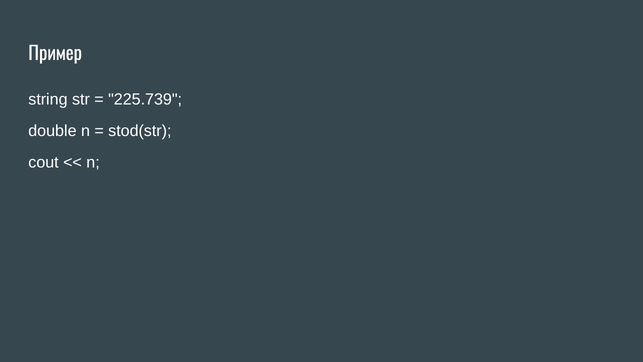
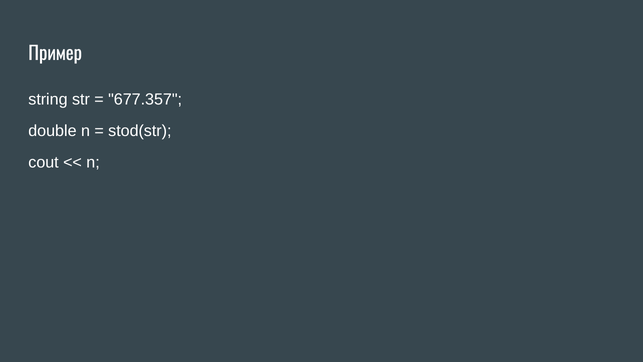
225.739: 225.739 -> 677.357
